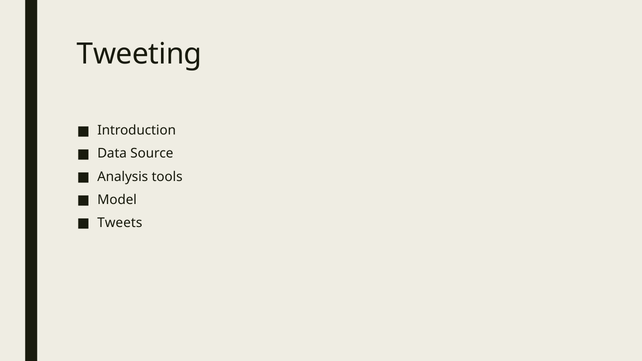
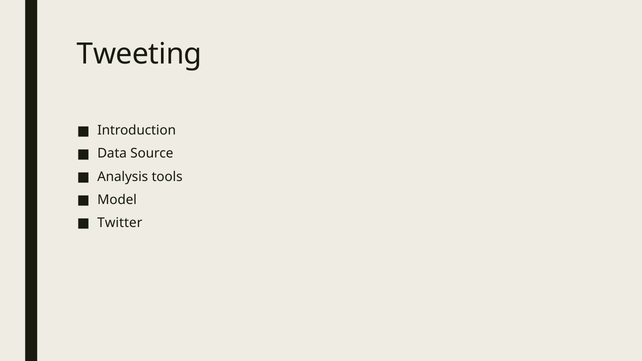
Tweets: Tweets -> Twitter
